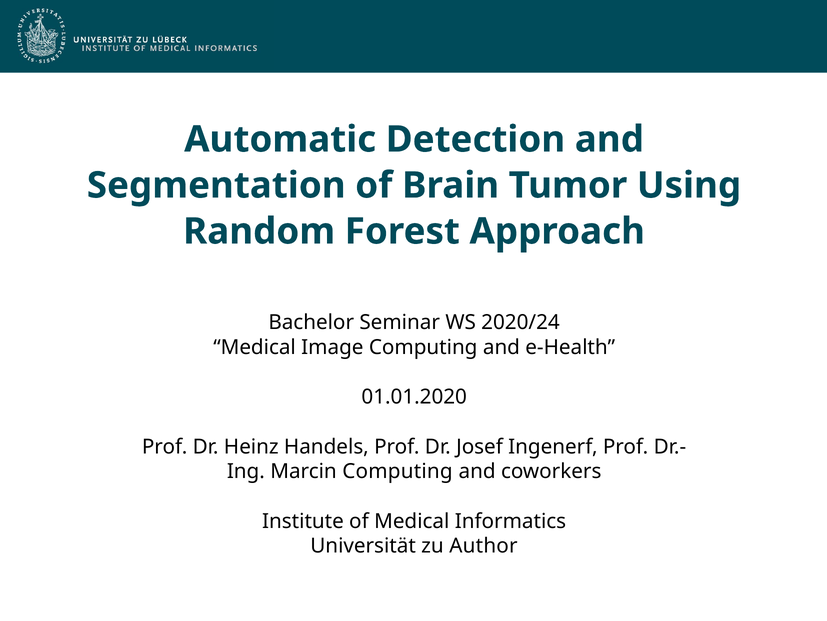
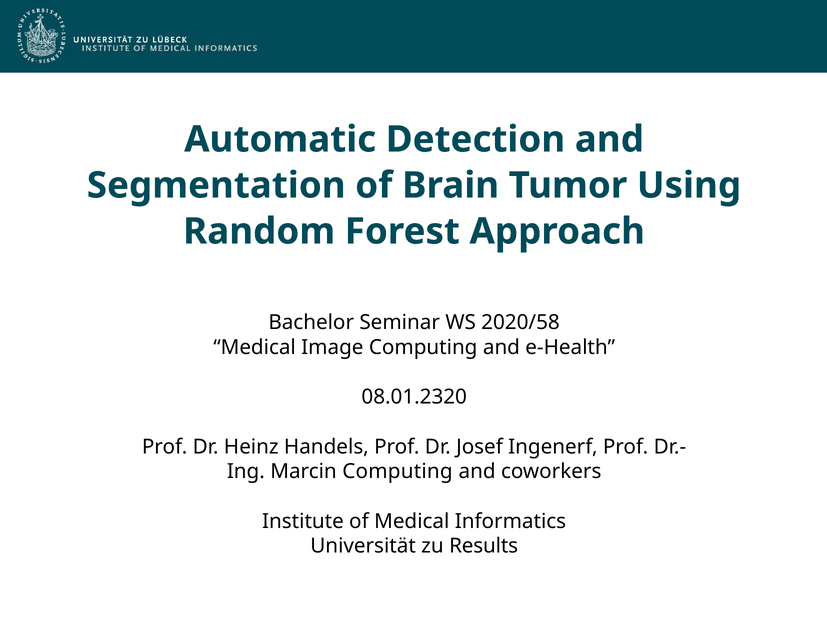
2020/24: 2020/24 -> 2020/58
01.01.2020: 01.01.2020 -> 08.01.2320
Author: Author -> Results
